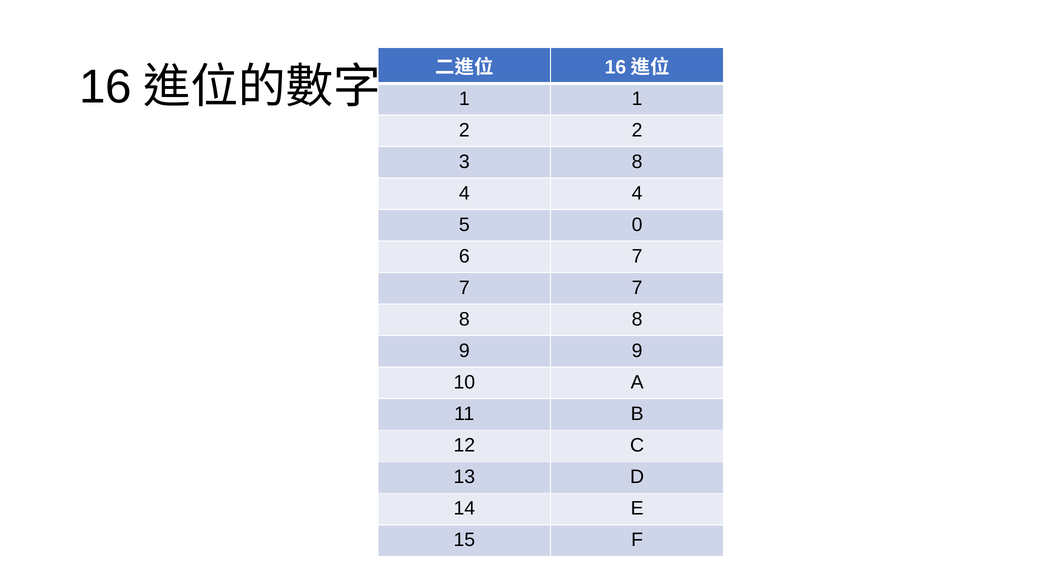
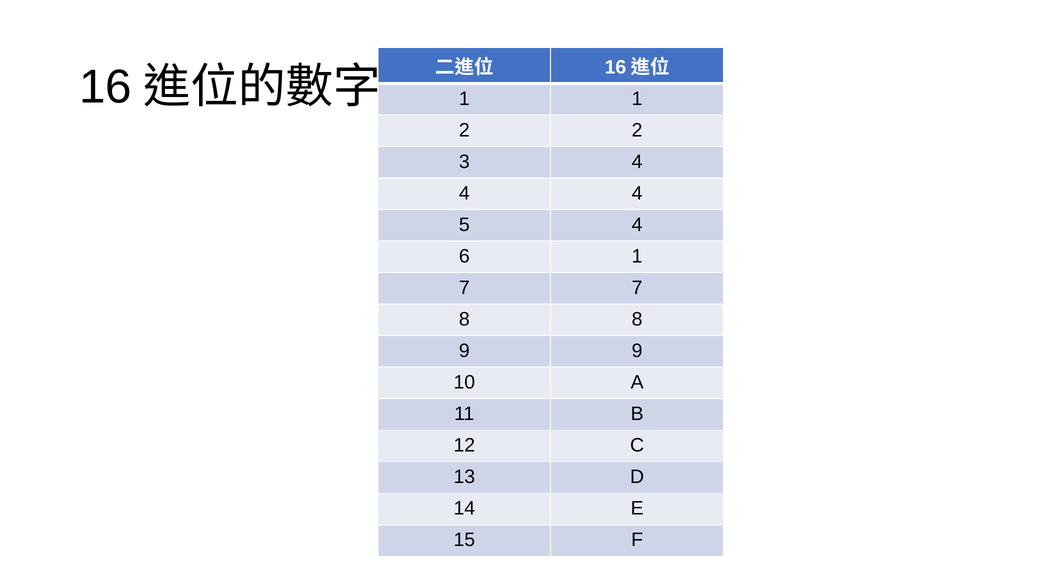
3 8: 8 -> 4
5 0: 0 -> 4
6 7: 7 -> 1
